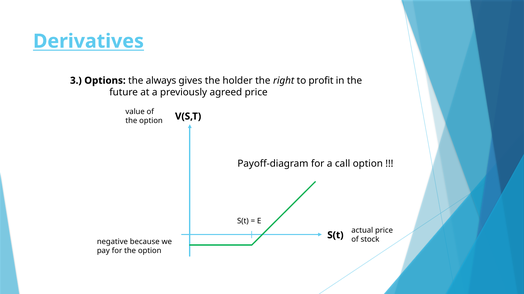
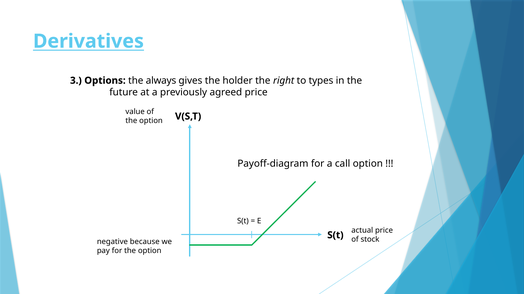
profit: profit -> types
